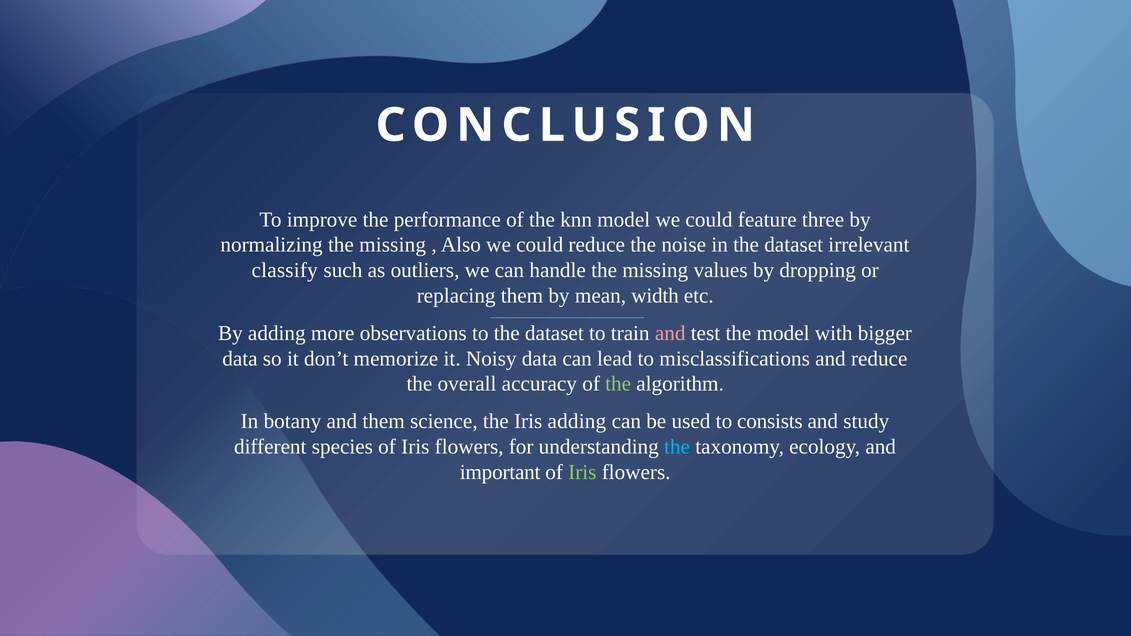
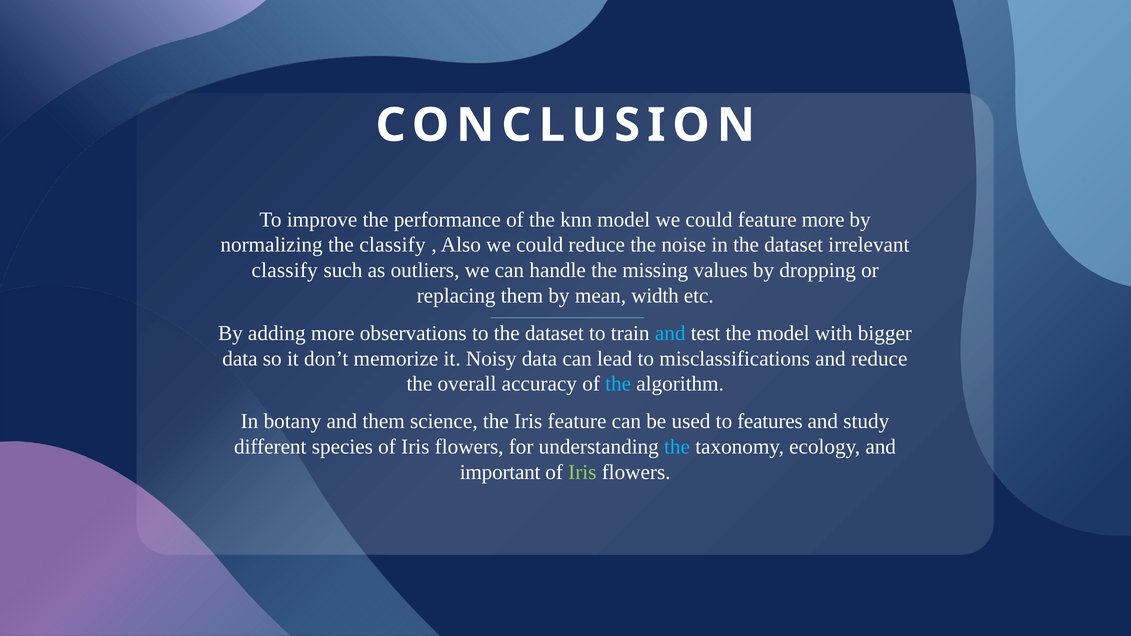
feature three: three -> more
normalizing the missing: missing -> classify
and at (670, 333) colour: pink -> light blue
the at (618, 384) colour: light green -> light blue
Iris adding: adding -> feature
consists: consists -> features
